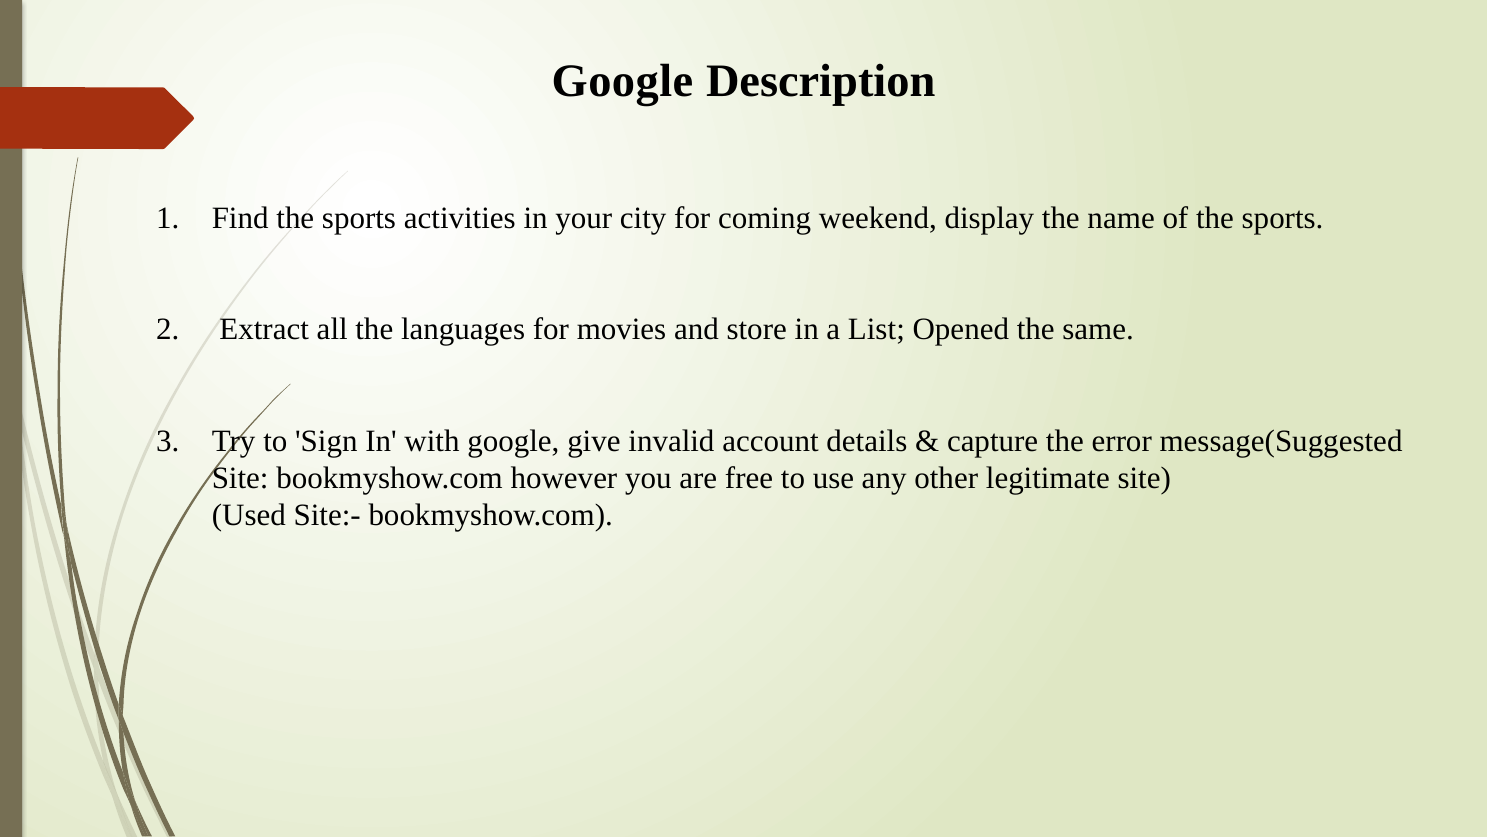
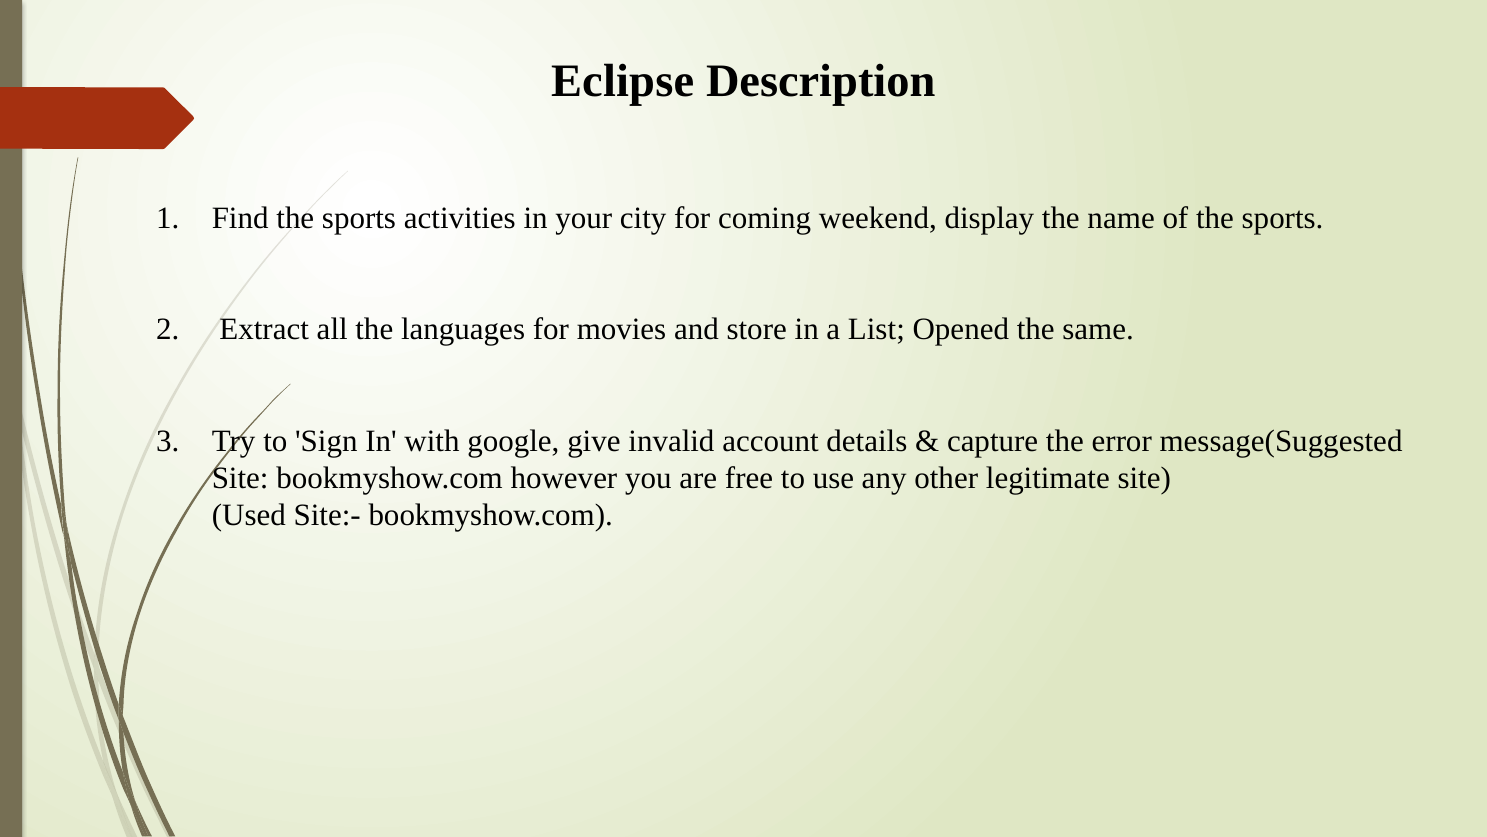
Google at (623, 81): Google -> Eclipse
